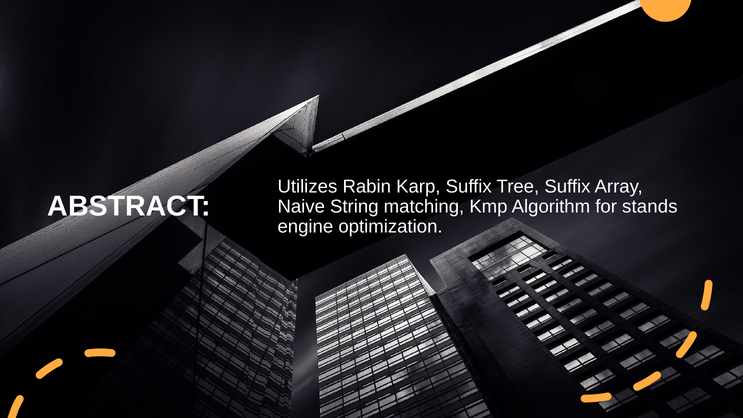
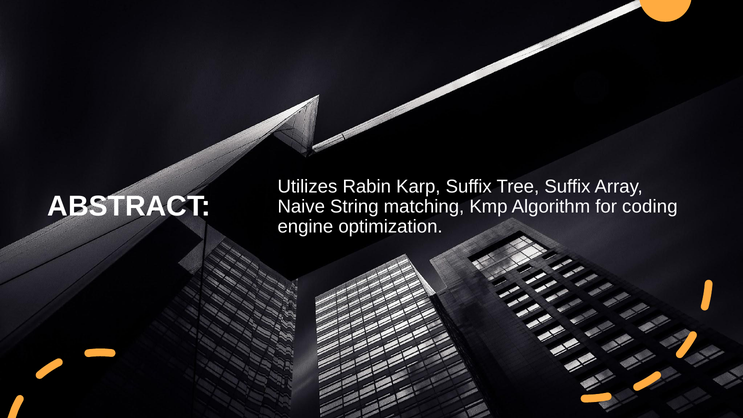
stands: stands -> coding
